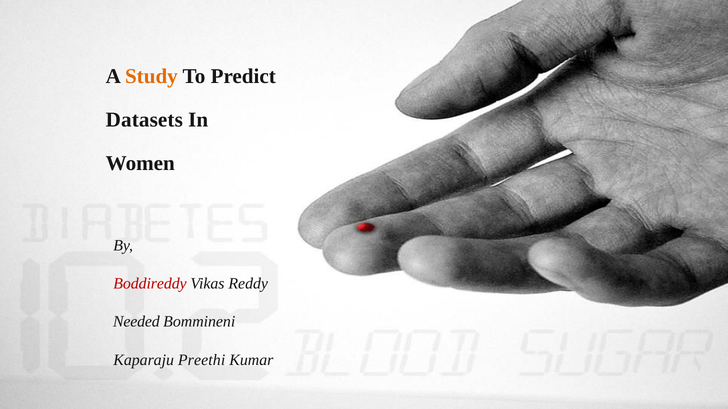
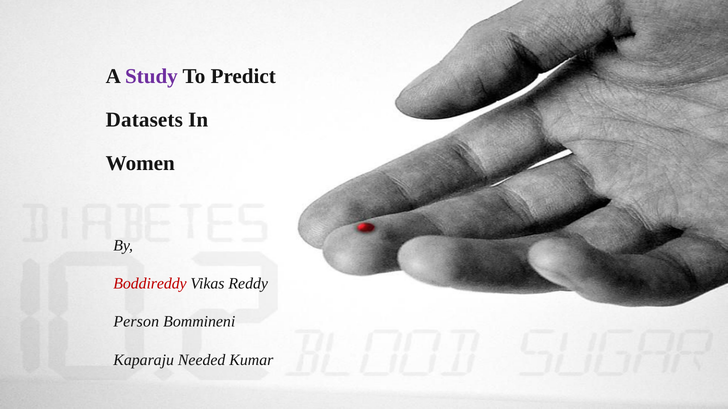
Study colour: orange -> purple
Needed: Needed -> Person
Preethi: Preethi -> Needed
